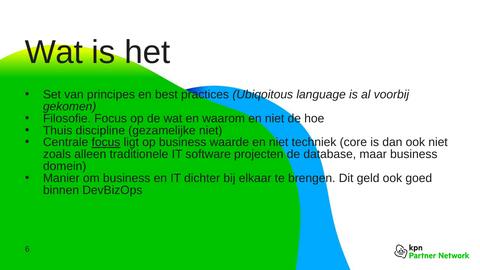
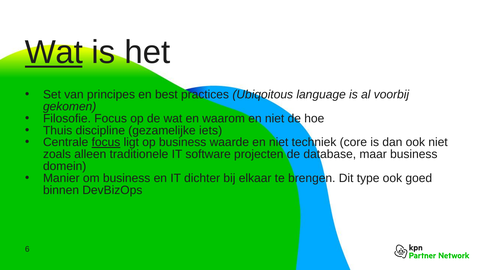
Wat at (54, 52) underline: none -> present
gezamelijke niet: niet -> iets
geld: geld -> type
